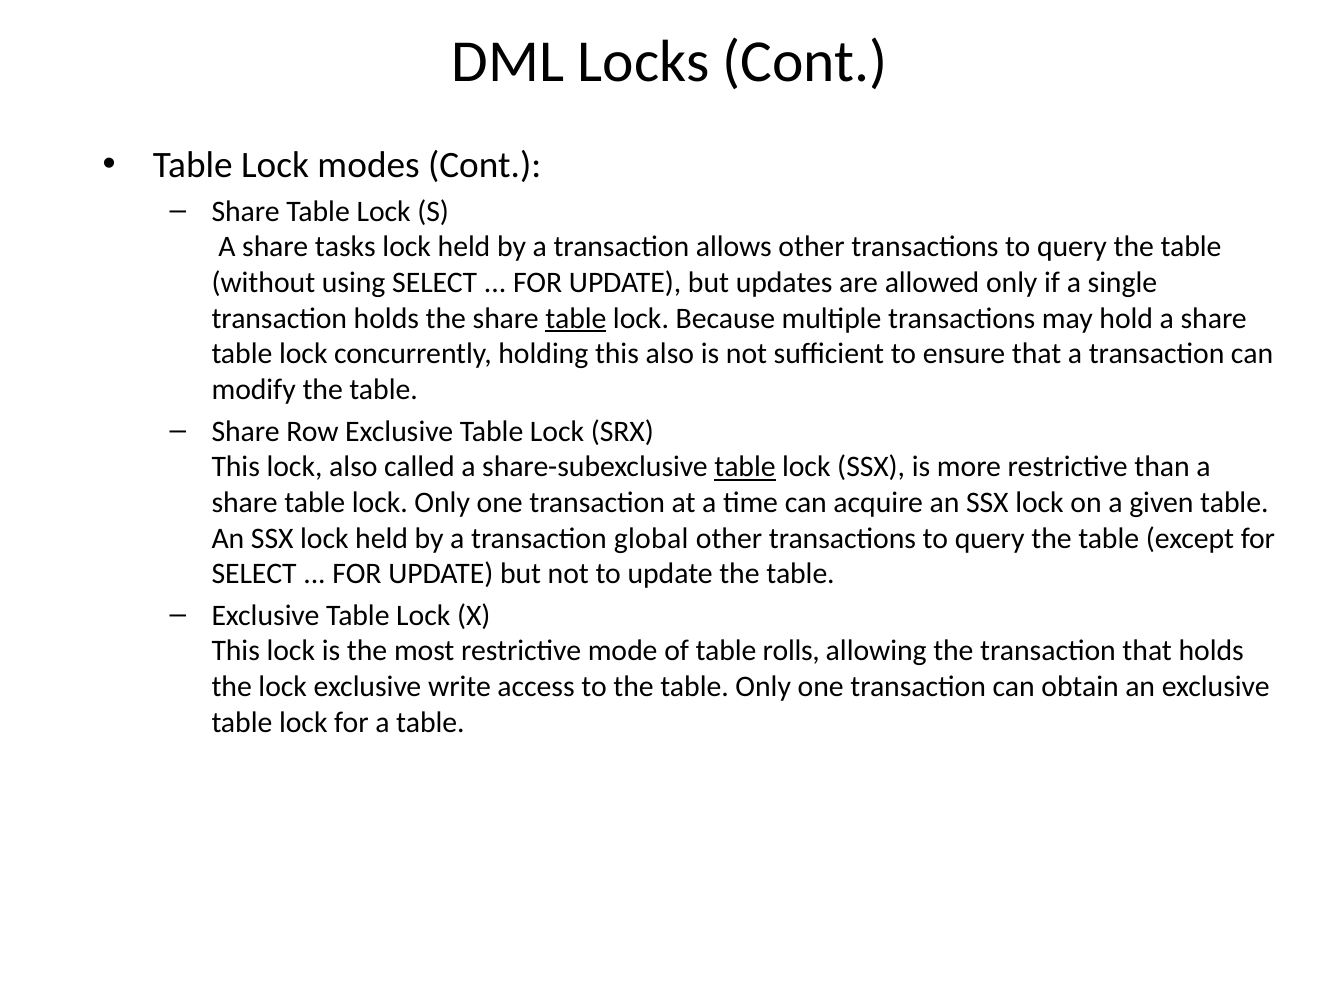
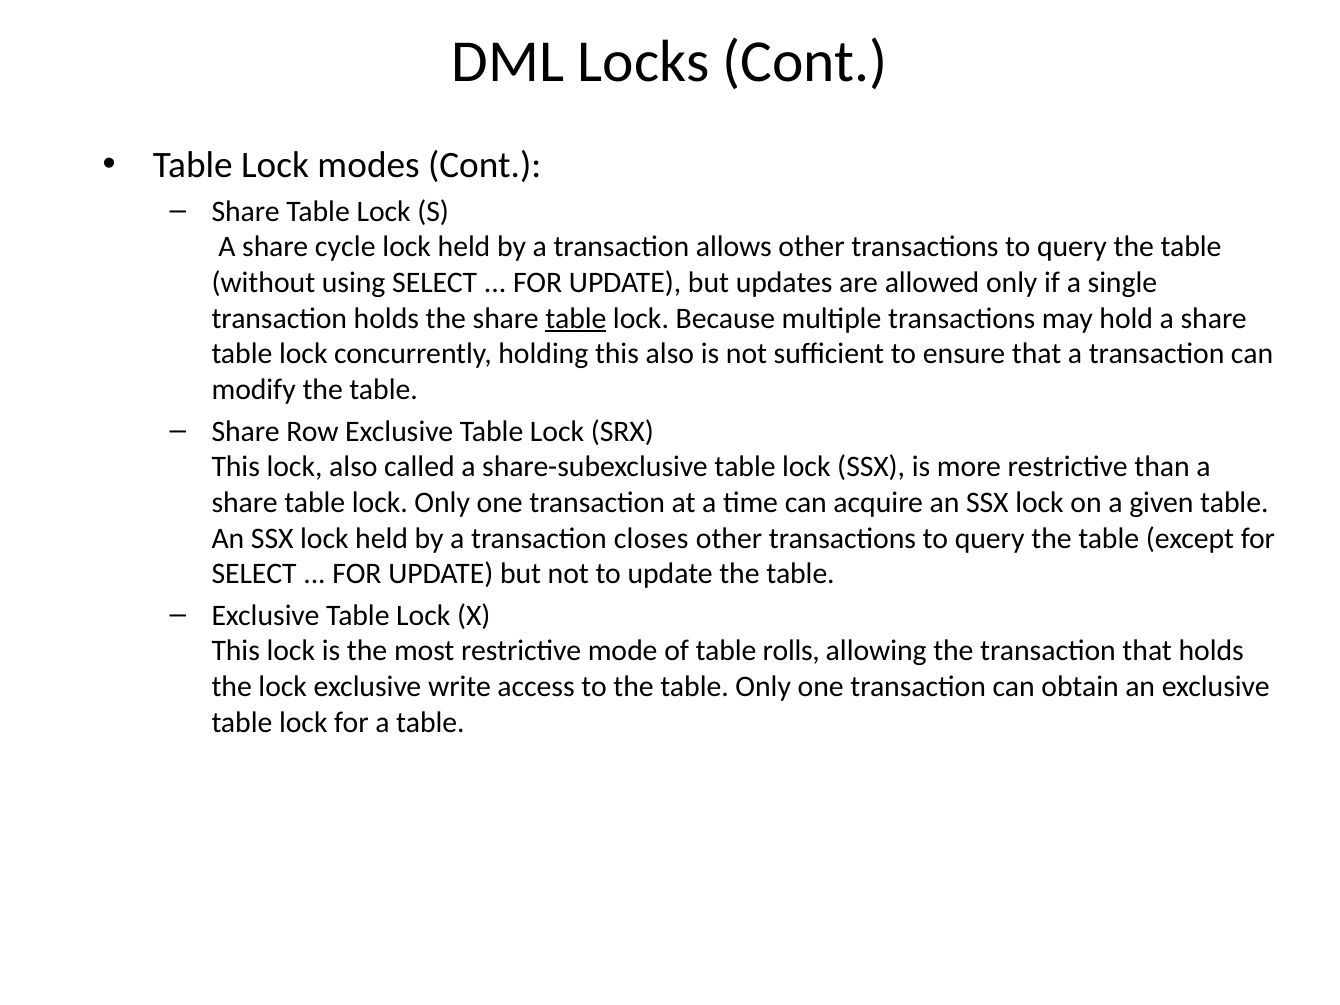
tasks: tasks -> cycle
table at (745, 467) underline: present -> none
global: global -> closes
